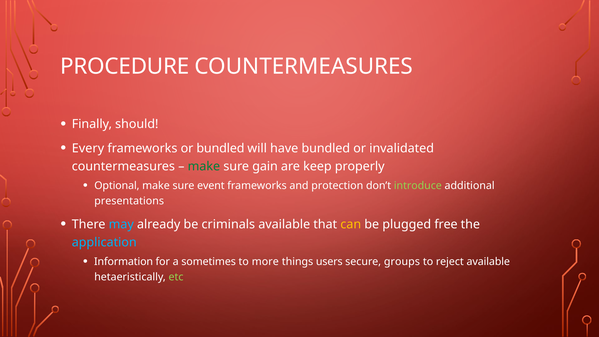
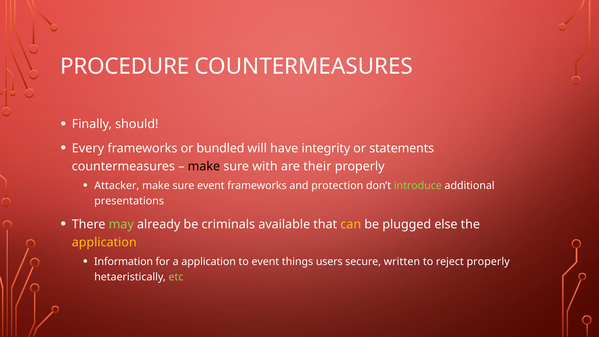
have bundled: bundled -> integrity
invalidated: invalidated -> statements
make at (204, 166) colour: green -> black
gain: gain -> with
keep: keep -> their
Optional: Optional -> Attacker
may colour: light blue -> light green
free: free -> else
application at (104, 242) colour: light blue -> yellow
a sometimes: sometimes -> application
to more: more -> event
groups: groups -> written
reject available: available -> properly
